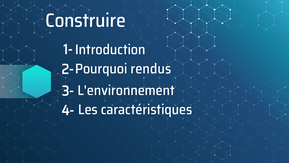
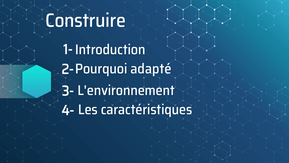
rendus: rendus -> adapté
